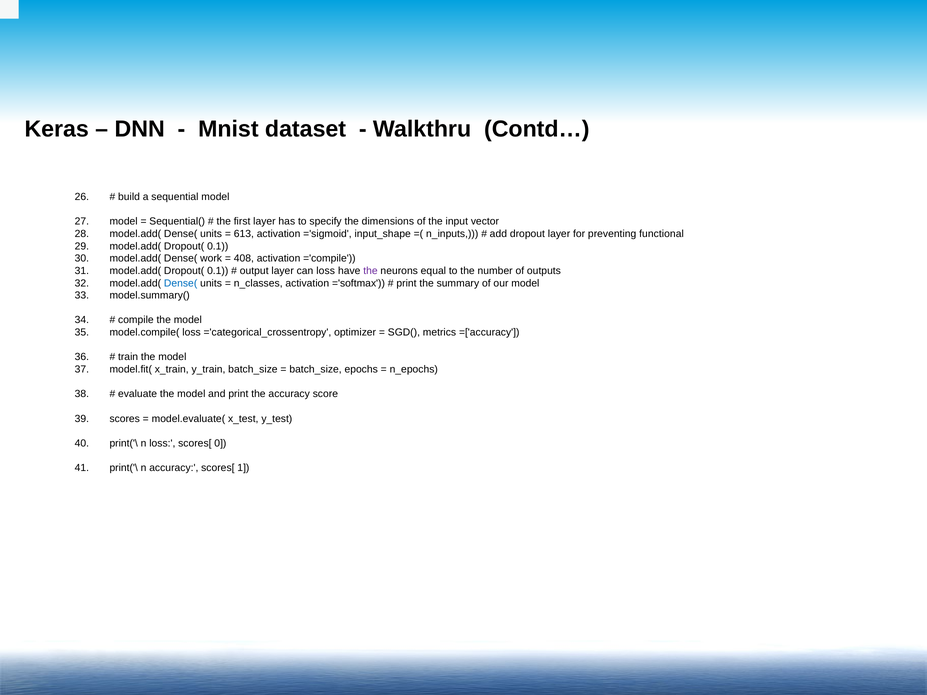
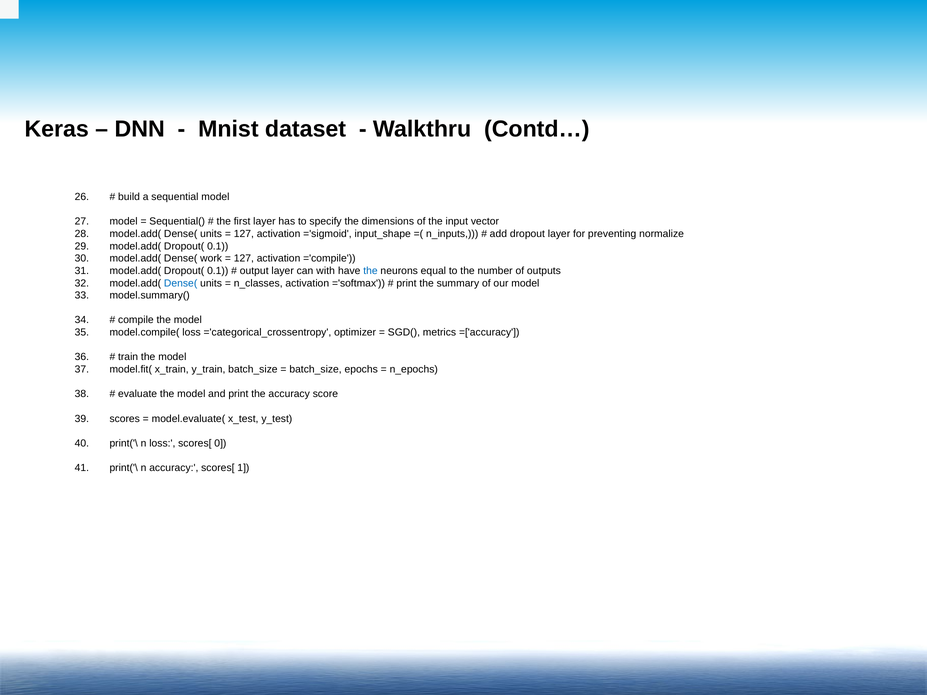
613 at (244, 234): 613 -> 127
functional: functional -> normalize
408 at (244, 259): 408 -> 127
can loss: loss -> with
the at (371, 271) colour: purple -> blue
